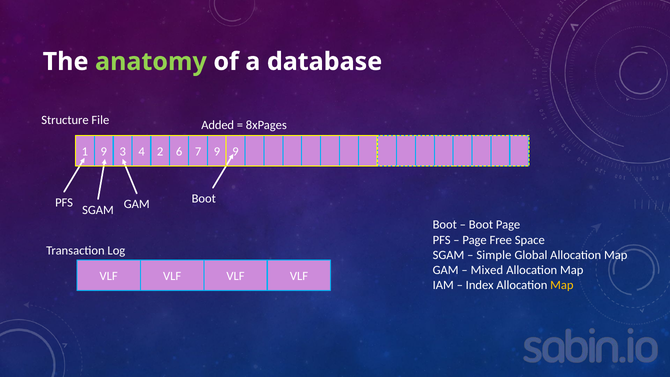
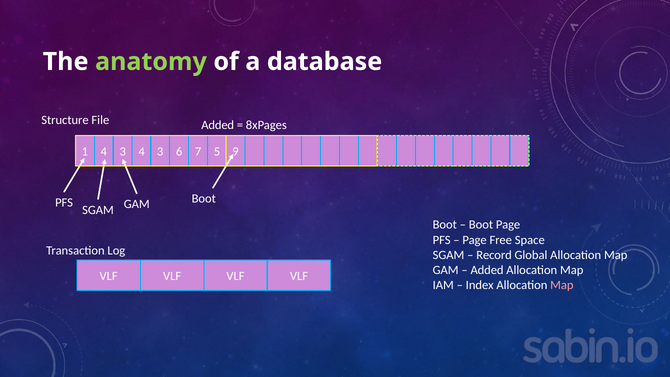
1 9: 9 -> 4
2 at (160, 151): 2 -> 3
7 9: 9 -> 5
Simple: Simple -> Record
Mixed at (487, 270): Mixed -> Added
Map at (562, 285) colour: yellow -> pink
